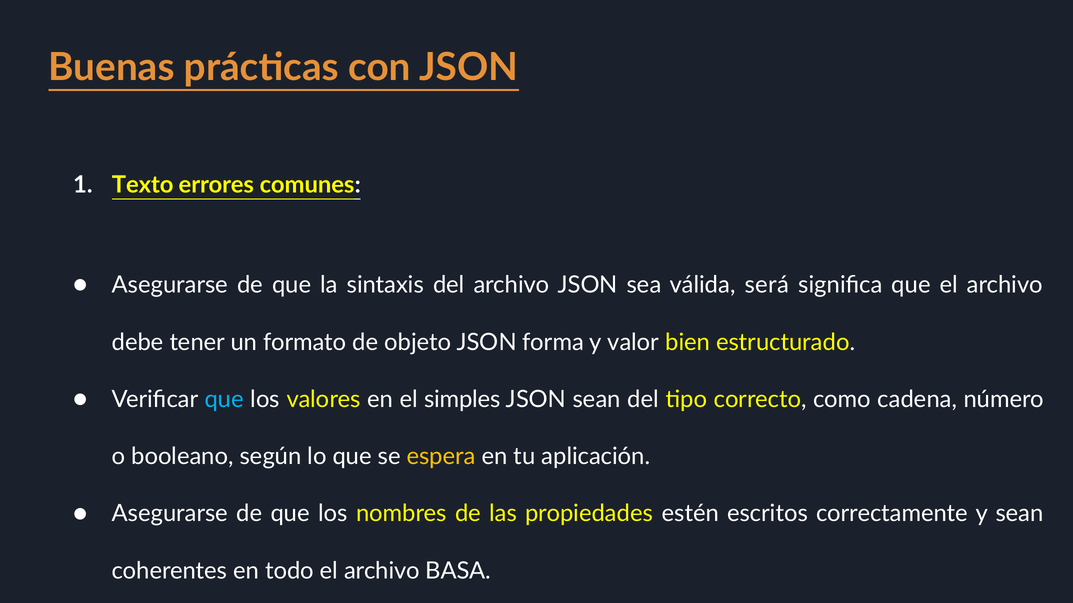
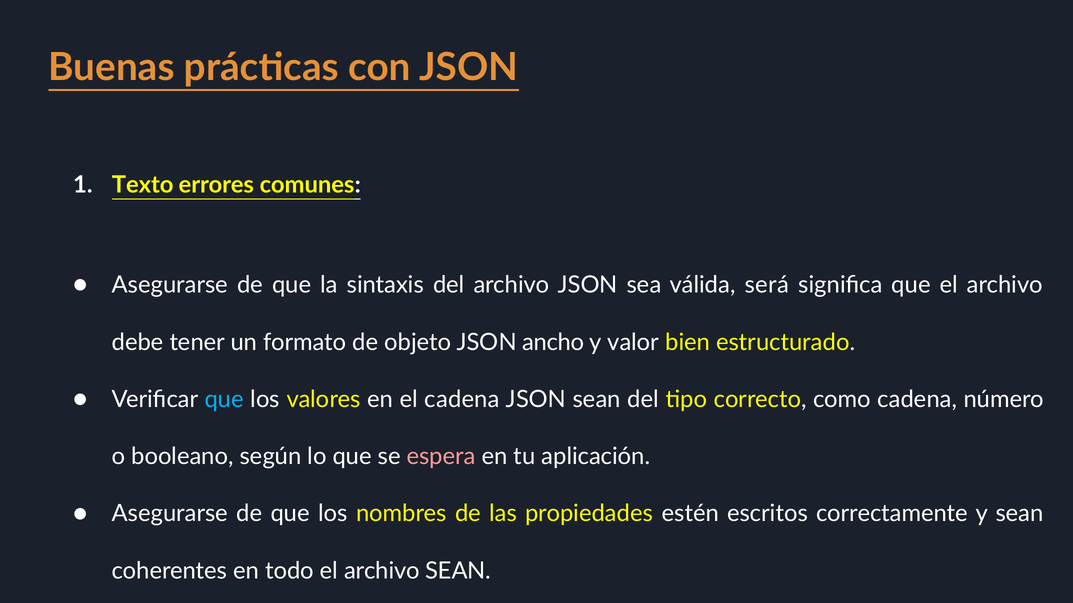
forma: forma -> ancho
el simples: simples -> cadena
espera colour: yellow -> pink
archivo BASA: BASA -> SEAN
